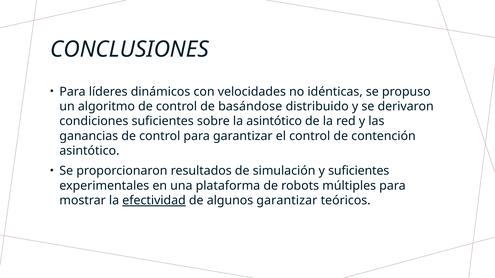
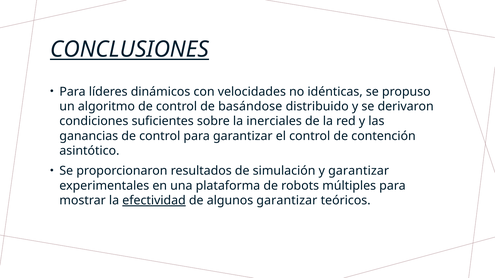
CONCLUSIONES underline: none -> present
la asintótico: asintótico -> inerciales
y suficientes: suficientes -> garantizar
